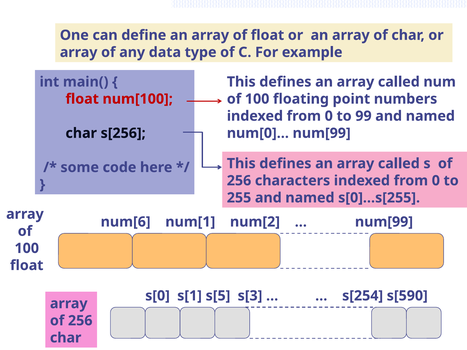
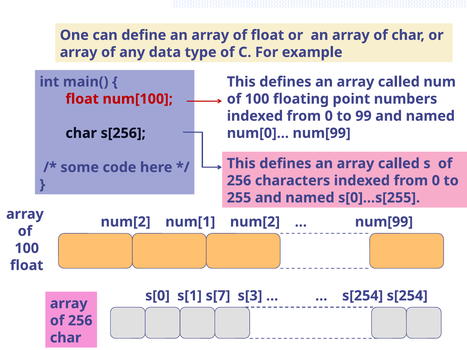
num[6 at (126, 222): num[6 -> num[2
s[5: s[5 -> s[7
s[254 s[590: s[590 -> s[254
